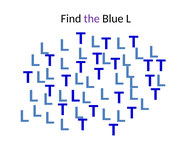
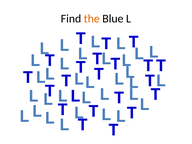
the colour: purple -> orange
